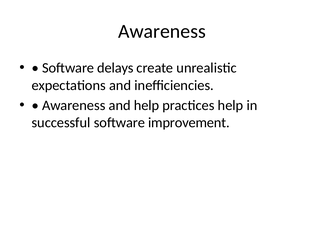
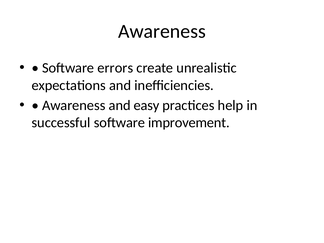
delays: delays -> errors
and help: help -> easy
